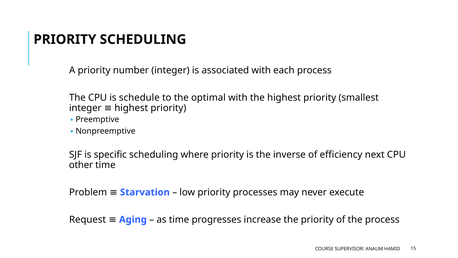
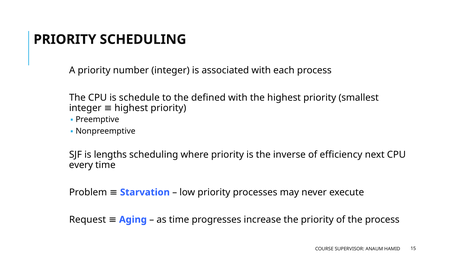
optimal: optimal -> defined
specific: specific -> lengths
other: other -> every
